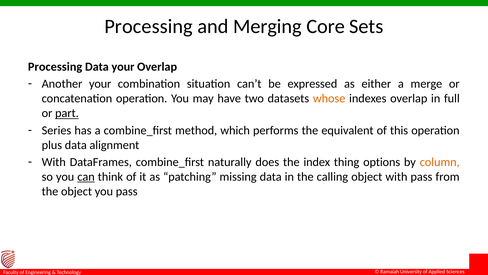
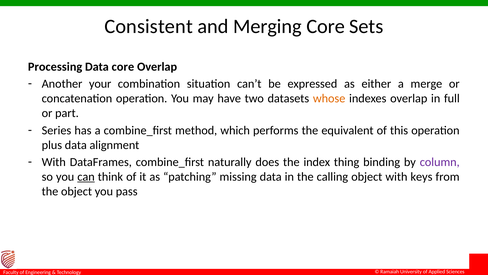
Processing at (149, 26): Processing -> Consistent
Data your: your -> core
part underline: present -> none
options: options -> binding
column colour: orange -> purple
with pass: pass -> keys
